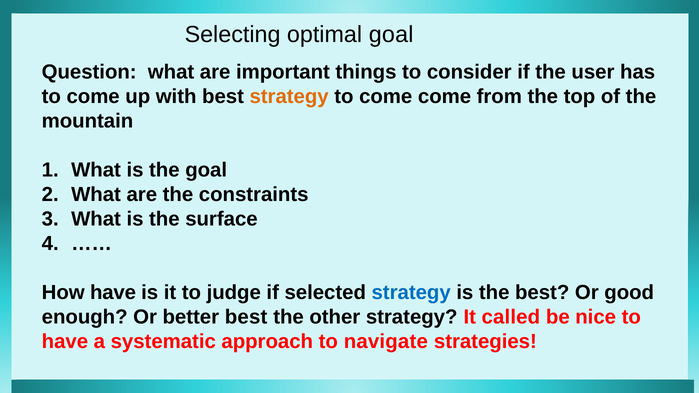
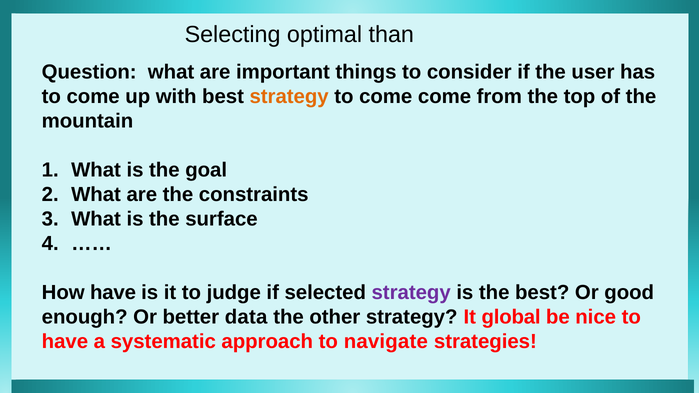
optimal goal: goal -> than
strategy at (411, 292) colour: blue -> purple
better best: best -> data
called: called -> global
